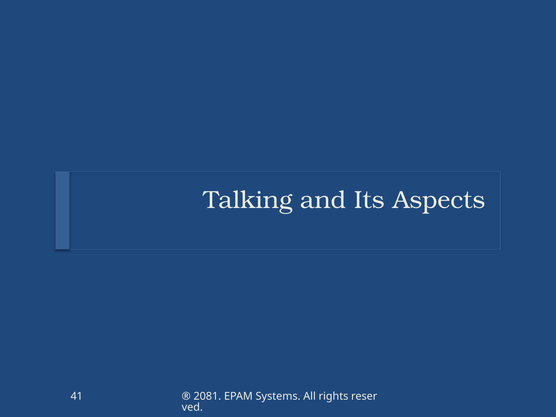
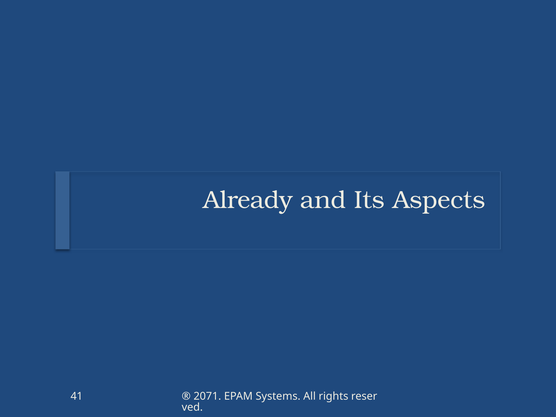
Talking: Talking -> Already
2081: 2081 -> 2071
